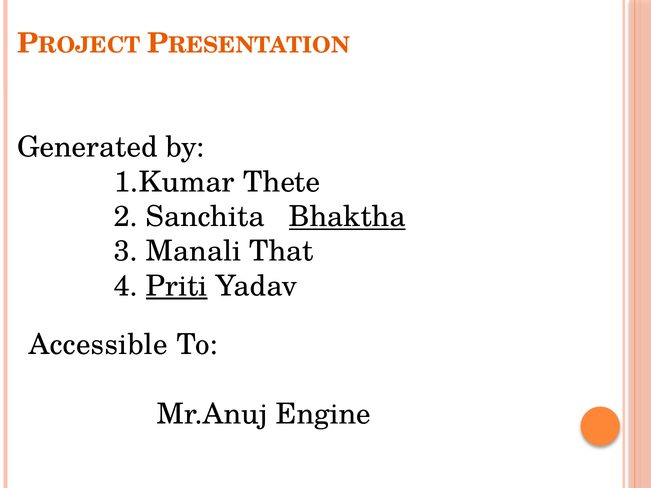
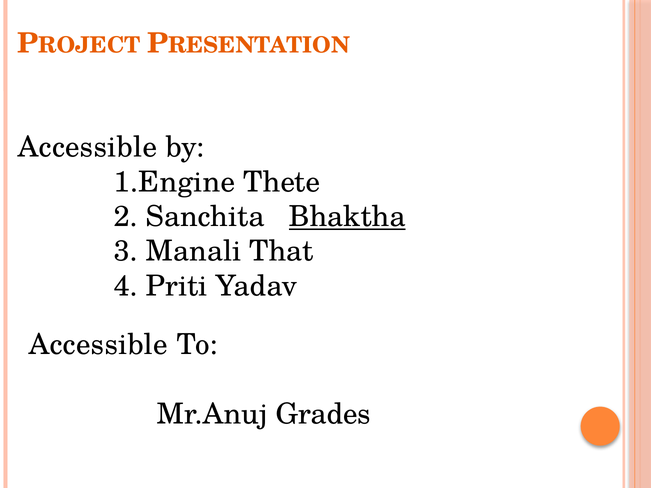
Generated at (88, 147): Generated -> Accessible
1.Kumar: 1.Kumar -> 1.Engine
Priti underline: present -> none
Engine: Engine -> Grades
